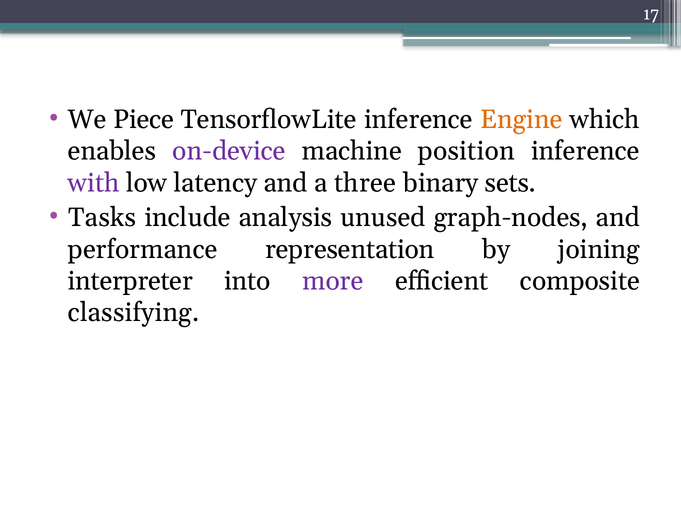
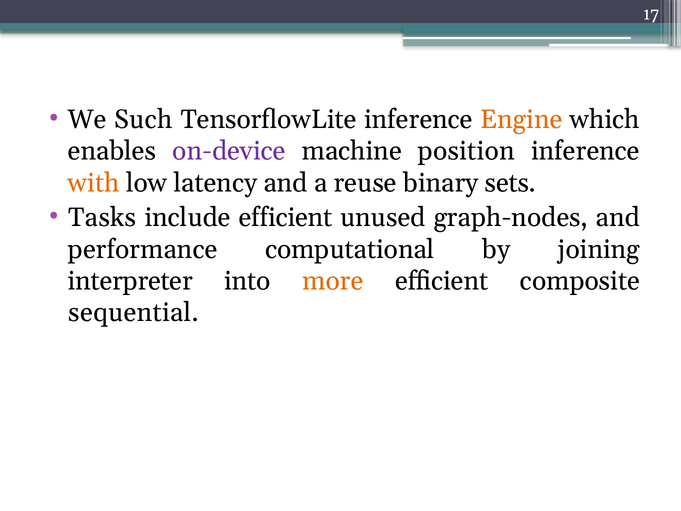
Piece: Piece -> Such
with colour: purple -> orange
three: three -> reuse
include analysis: analysis -> efficient
representation: representation -> computational
more colour: purple -> orange
classifying: classifying -> sequential
